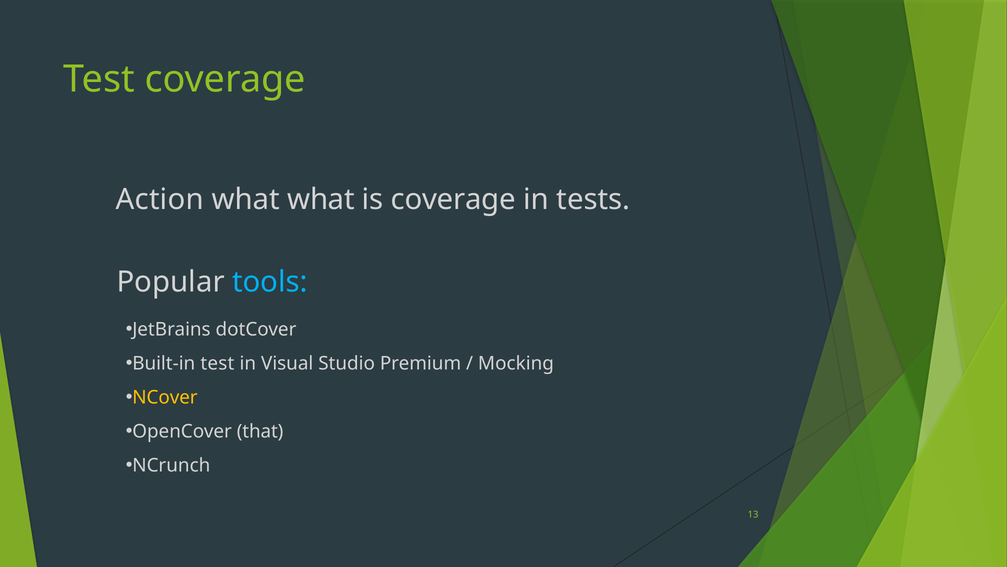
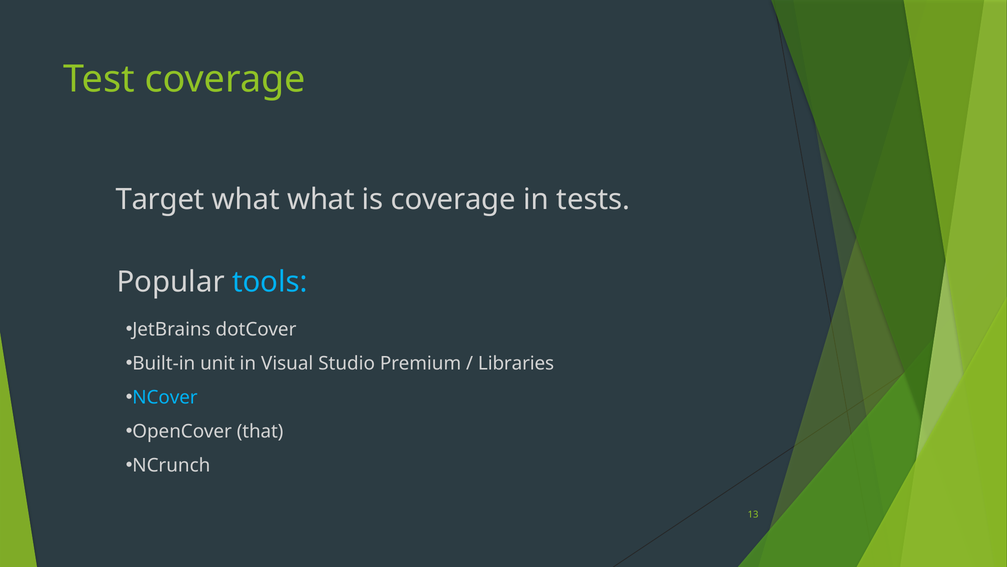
Action: Action -> Target
Built-in test: test -> unit
Mocking: Mocking -> Libraries
NCover colour: yellow -> light blue
